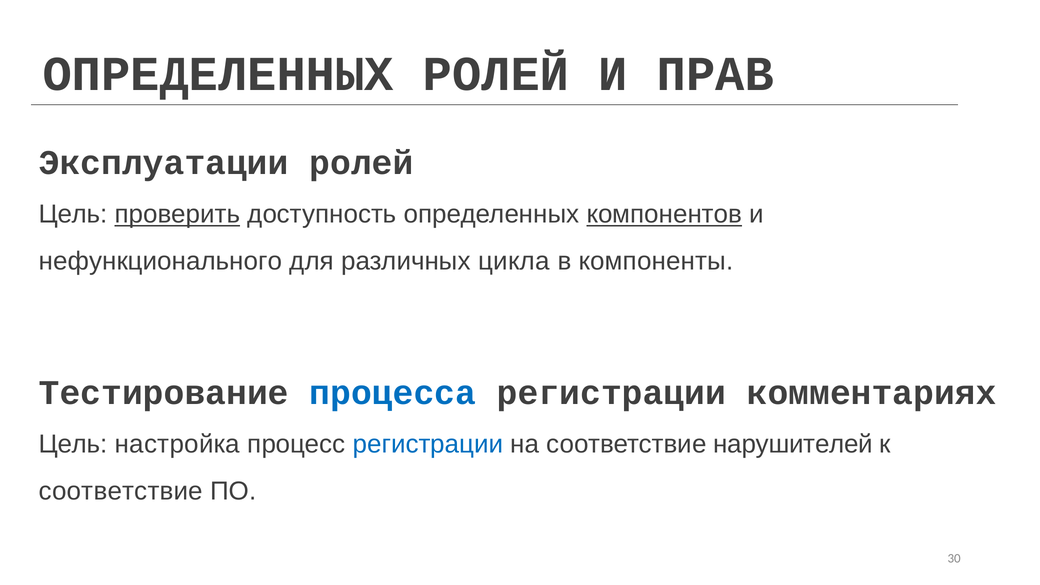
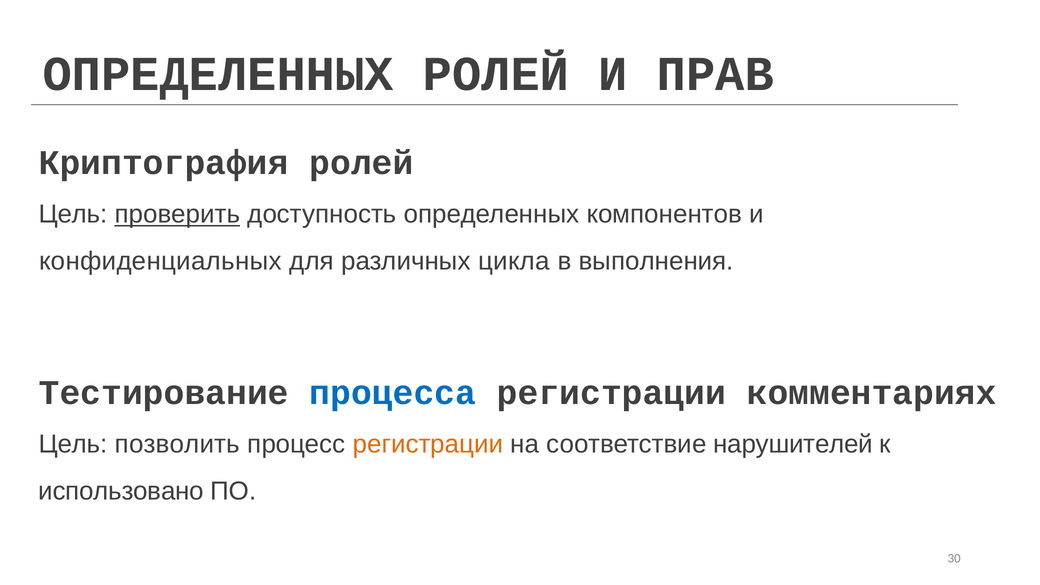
Эксплуатации: Эксплуатации -> Криптография
компонентов underline: present -> none
нефункционального: нефункционального -> конфиденциальных
компоненты: компоненты -> выполнения
настройка: настройка -> позволить
регистрации at (428, 444) colour: blue -> orange
соответствие at (121, 491): соответствие -> использовано
